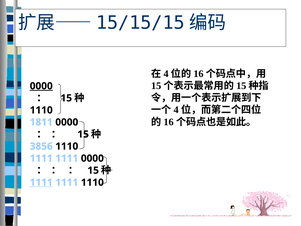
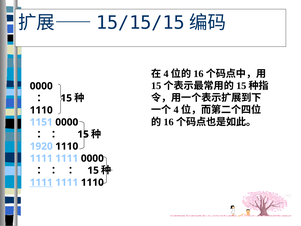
0000 at (41, 86) underline: present -> none
1811: 1811 -> 1151
3856: 3856 -> 1920
